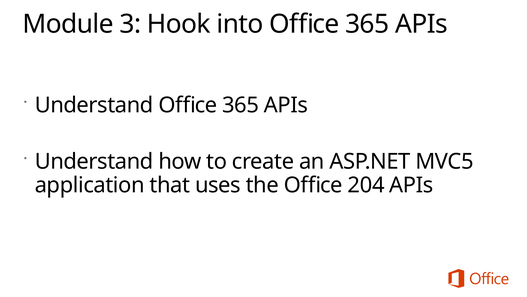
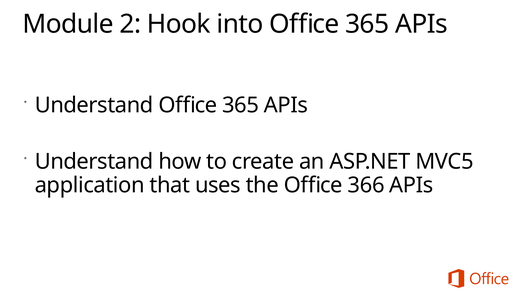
3: 3 -> 2
204: 204 -> 366
